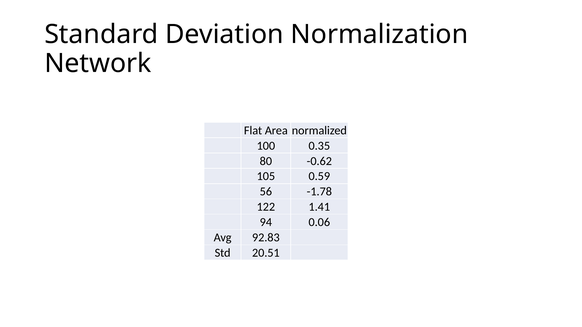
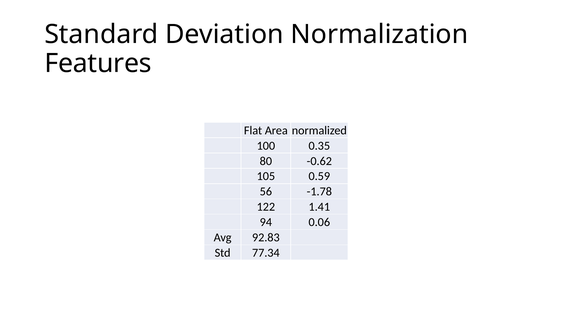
Network: Network -> Features
20.51: 20.51 -> 77.34
